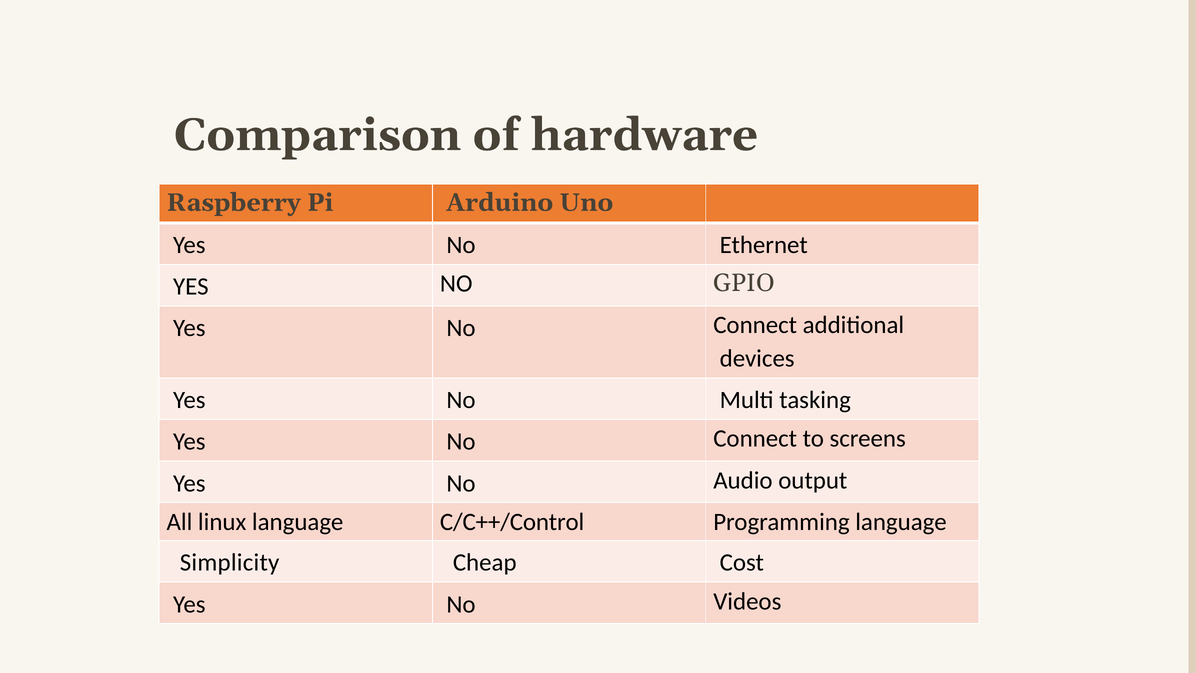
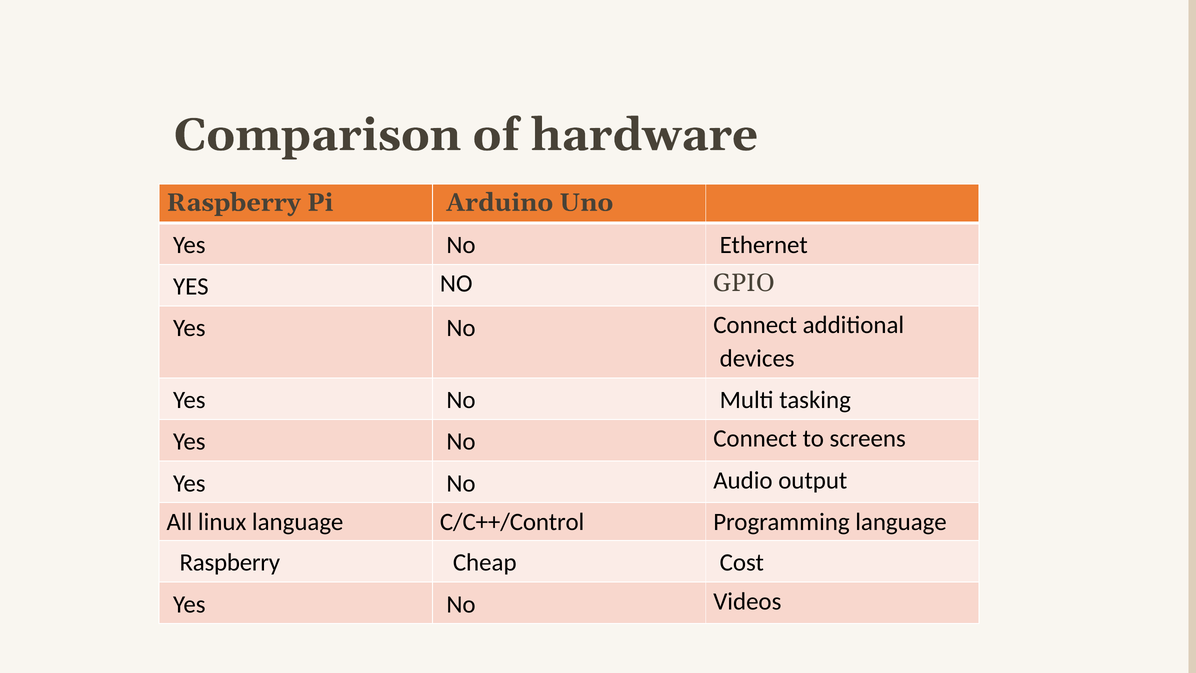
Simplicity at (230, 563): Simplicity -> Raspberry
